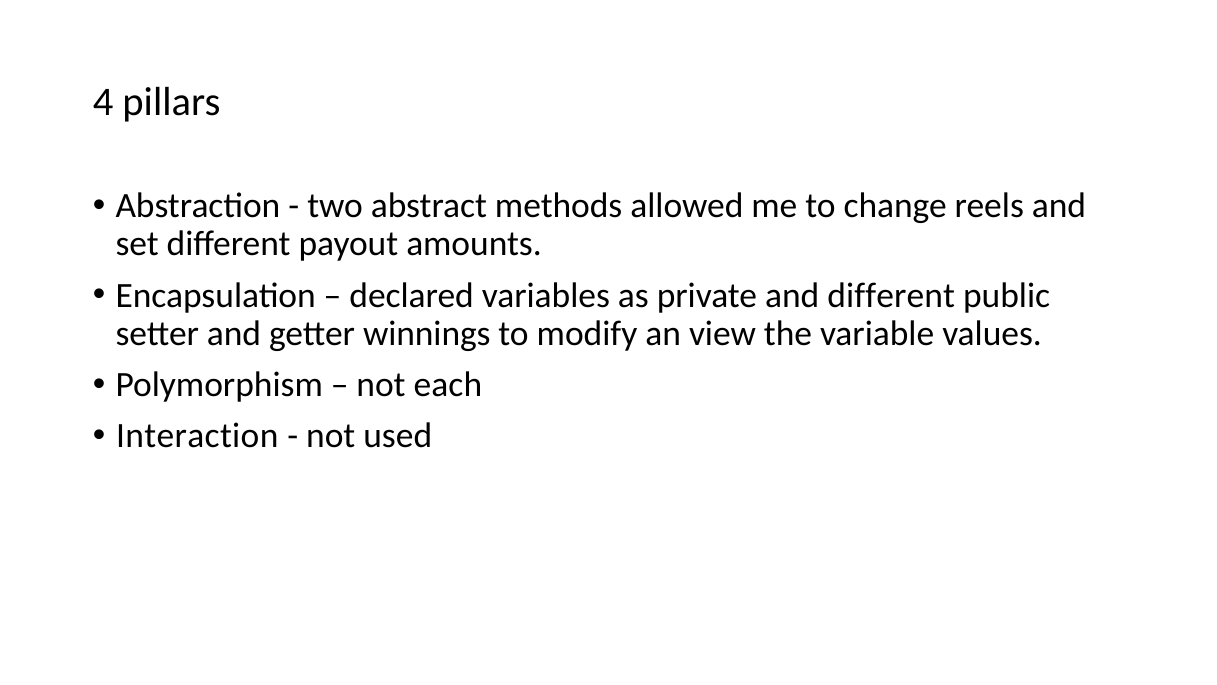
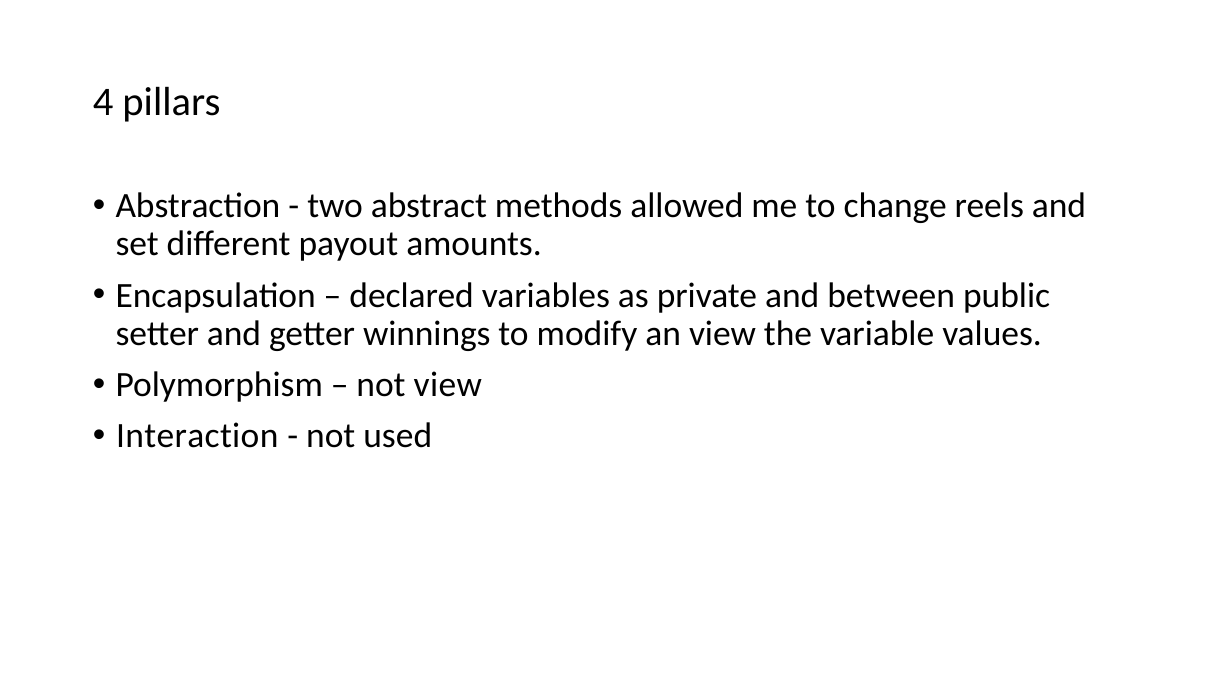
and different: different -> between
not each: each -> view
